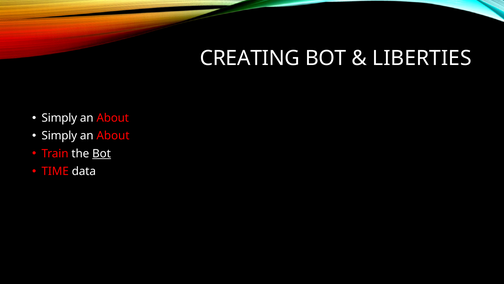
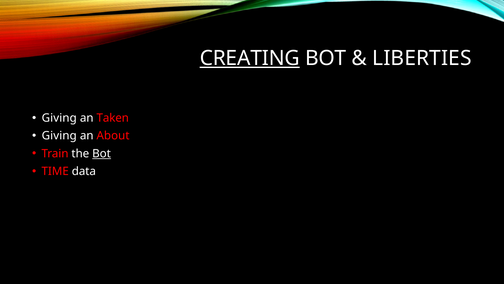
CREATING underline: none -> present
Simply at (59, 118): Simply -> Giving
About at (113, 118): About -> Taken
Simply at (59, 136): Simply -> Giving
